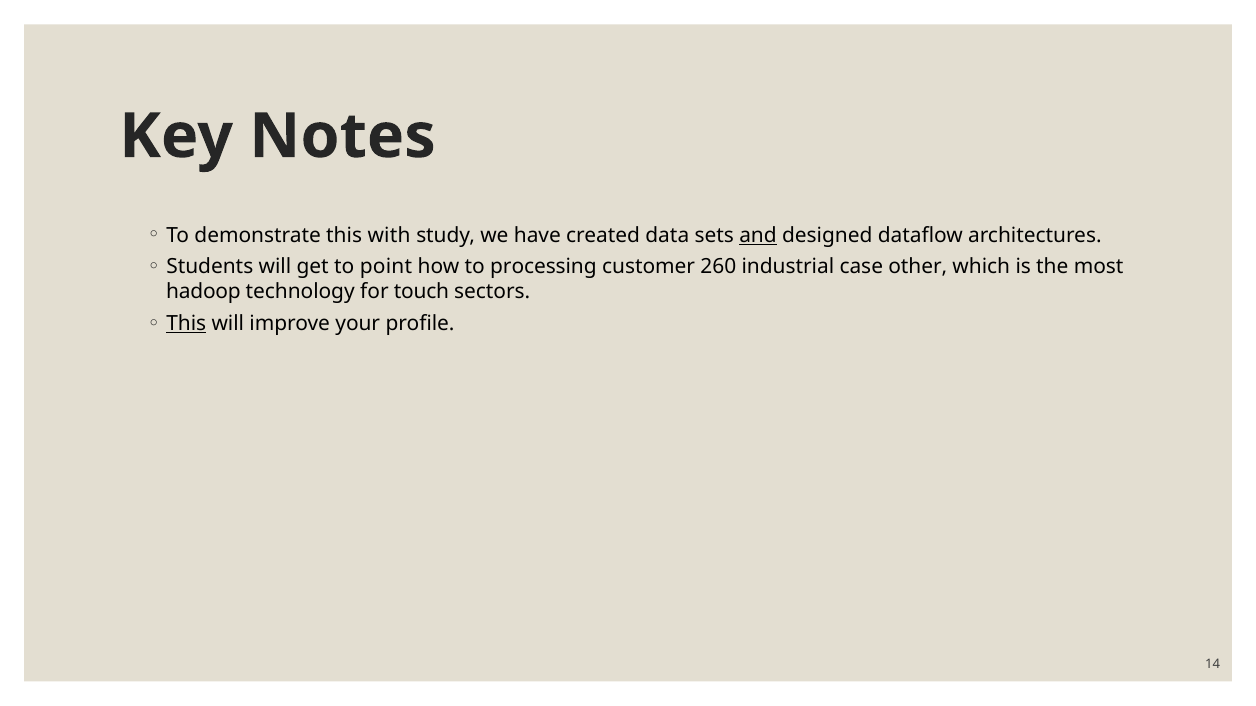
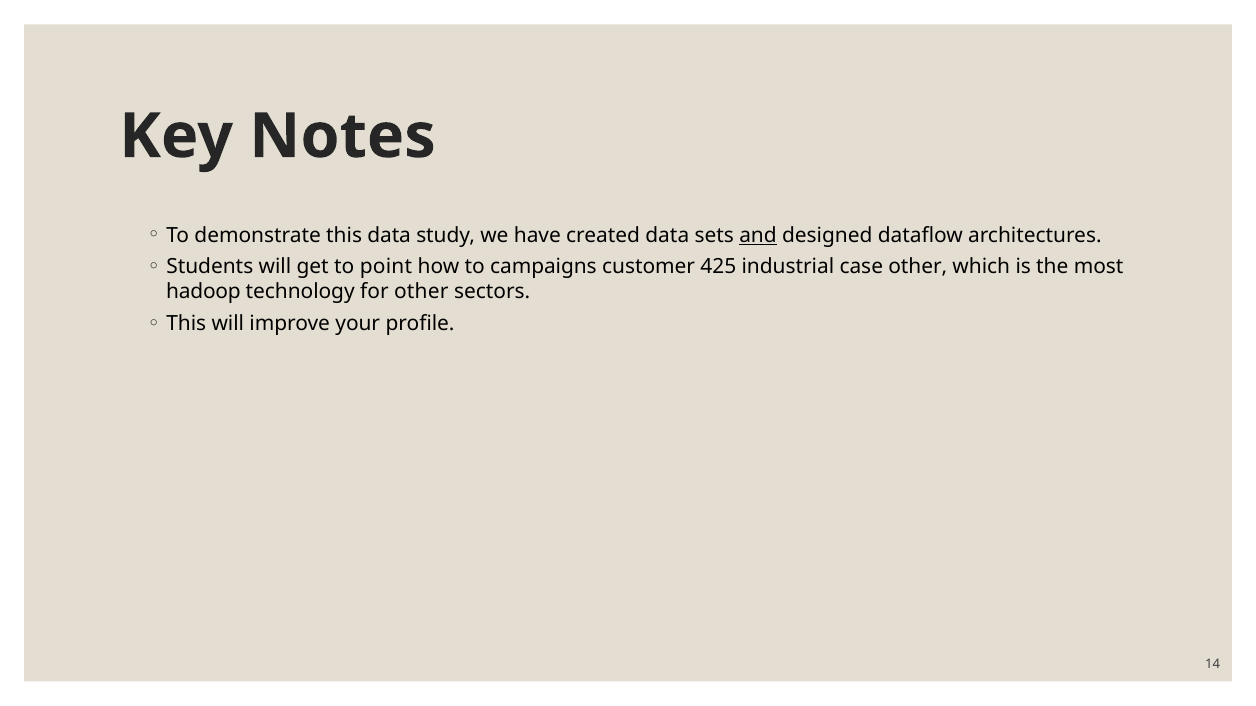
this with: with -> data
processing: processing -> campaigns
260: 260 -> 425
for touch: touch -> other
This at (186, 324) underline: present -> none
